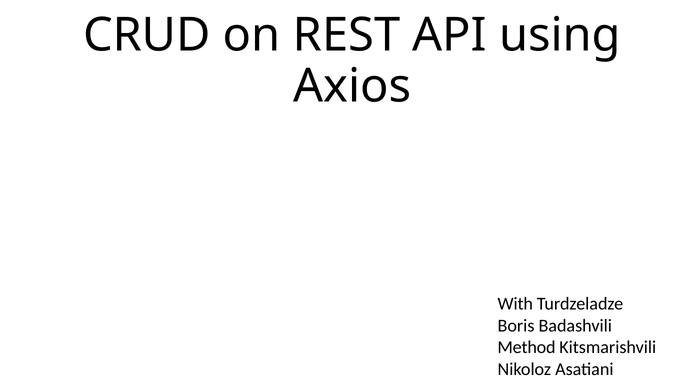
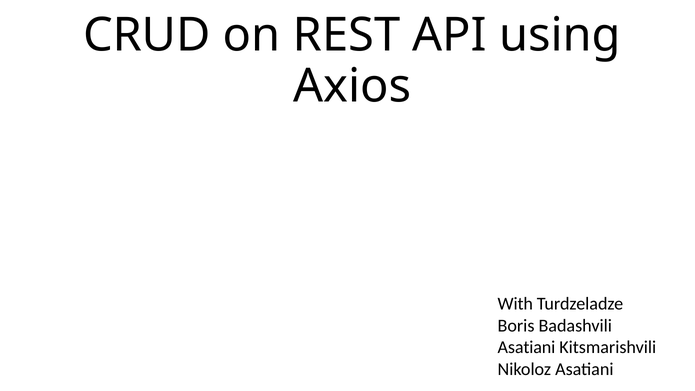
Method at (527, 347): Method -> Asatiani
